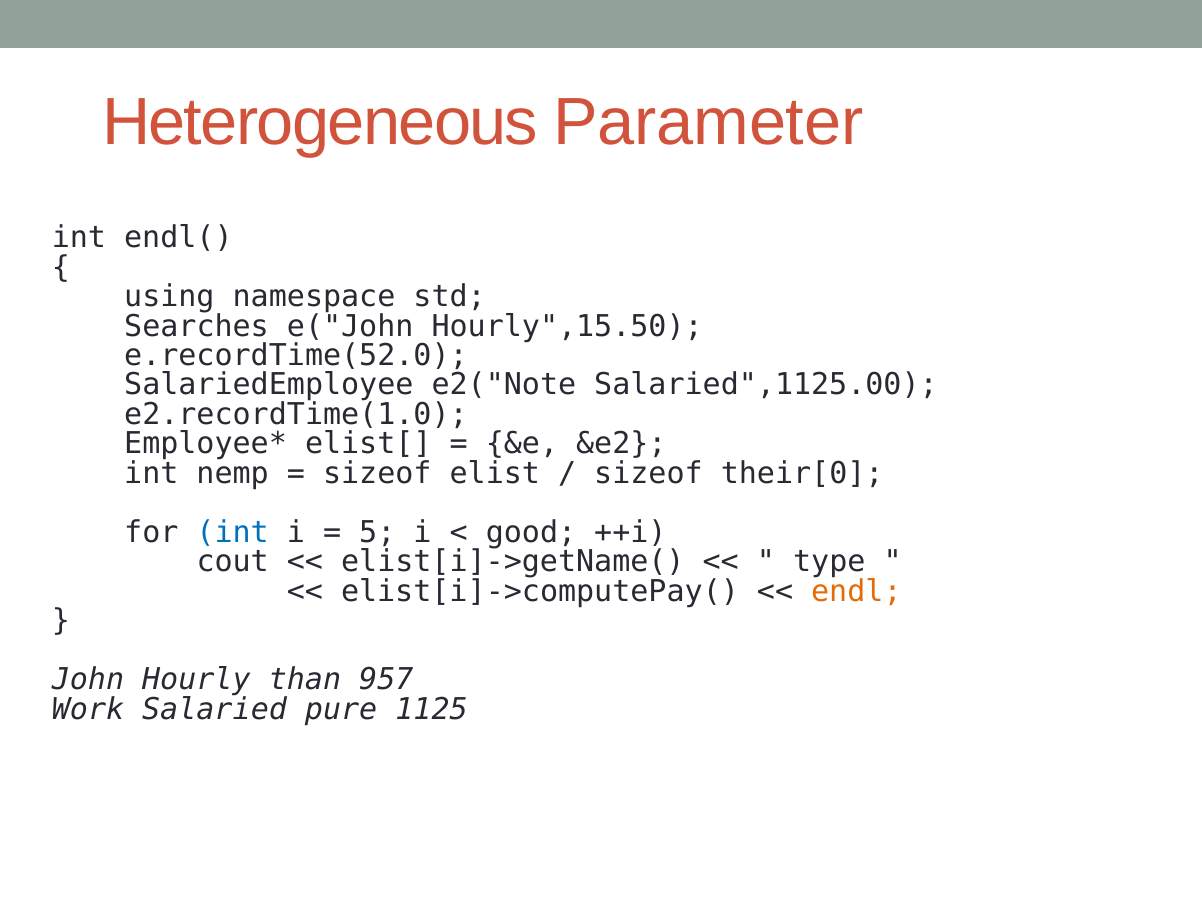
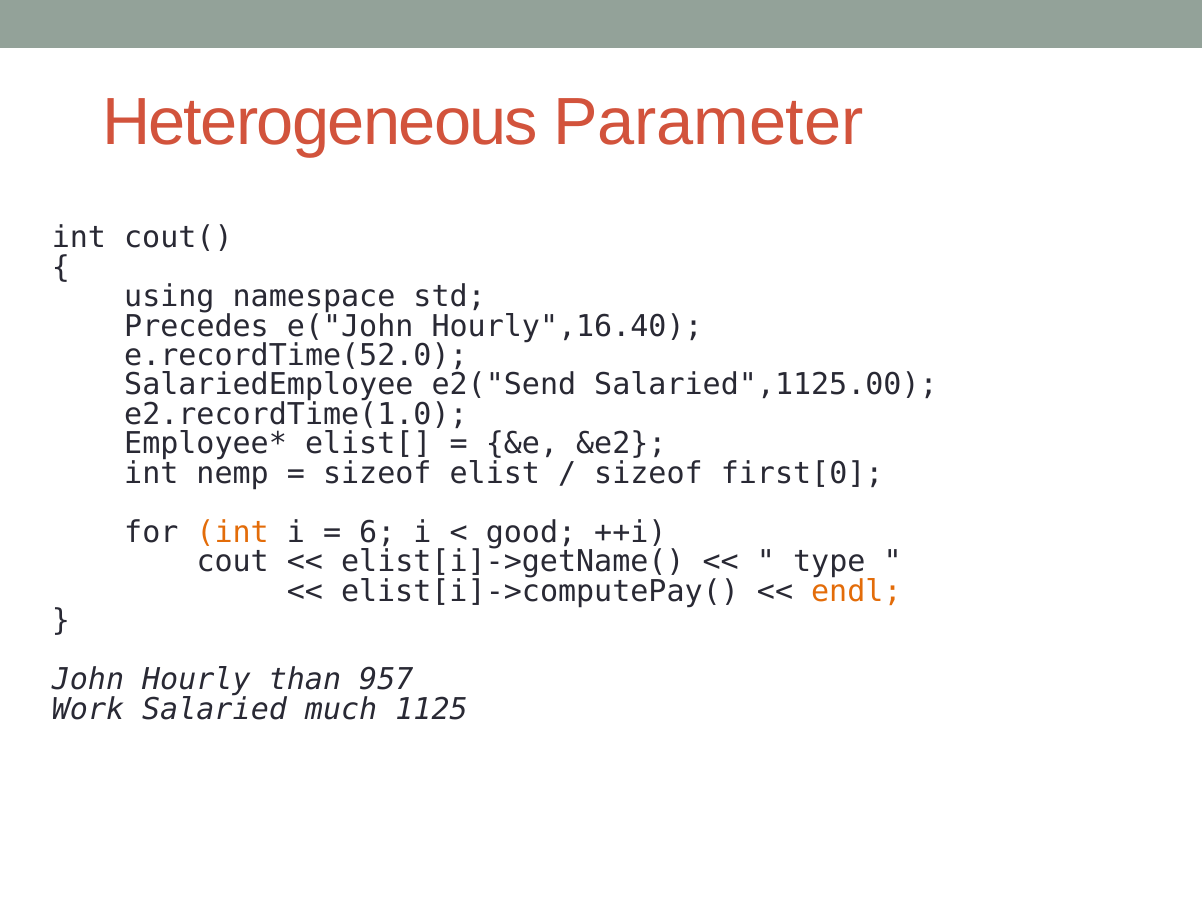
endl(: endl( -> cout(
Searches: Searches -> Precedes
Hourly",15.50: Hourly",15.50 -> Hourly",16.40
e2("Note: e2("Note -> e2("Send
their[0: their[0 -> first[0
int at (233, 533) colour: blue -> orange
5: 5 -> 6
pure: pure -> much
